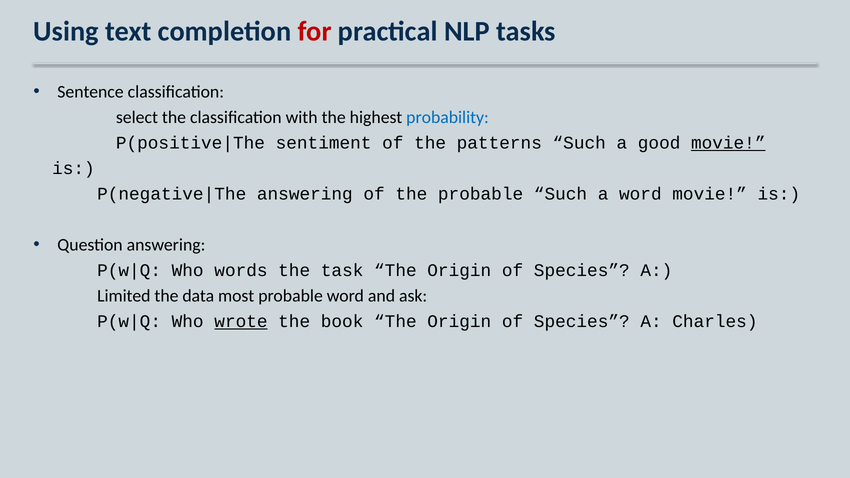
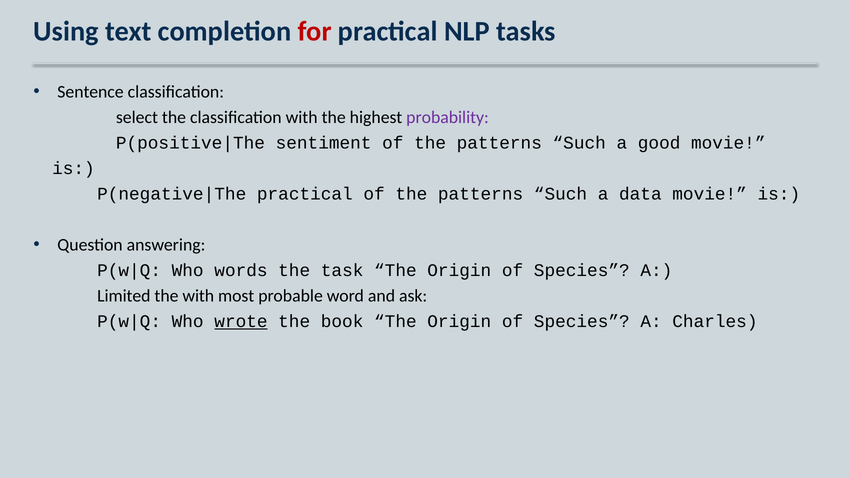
probability colour: blue -> purple
movie at (728, 143) underline: present -> none
answering at (305, 194): answering -> practical
probable at (481, 194): probable -> patterns
a word: word -> data
the data: data -> with
